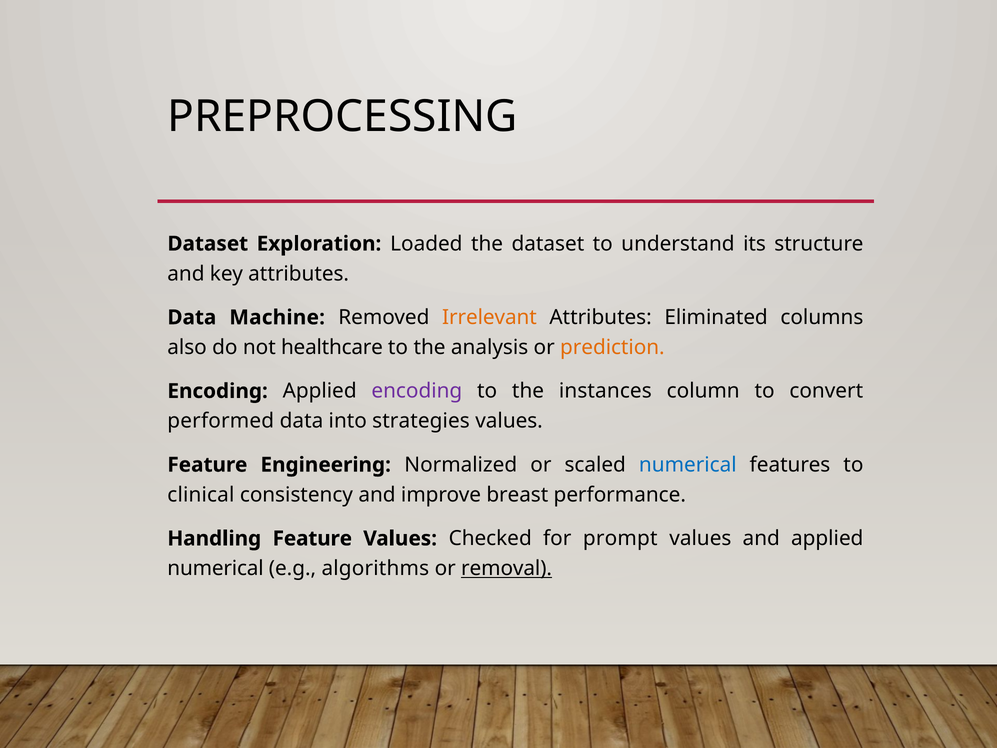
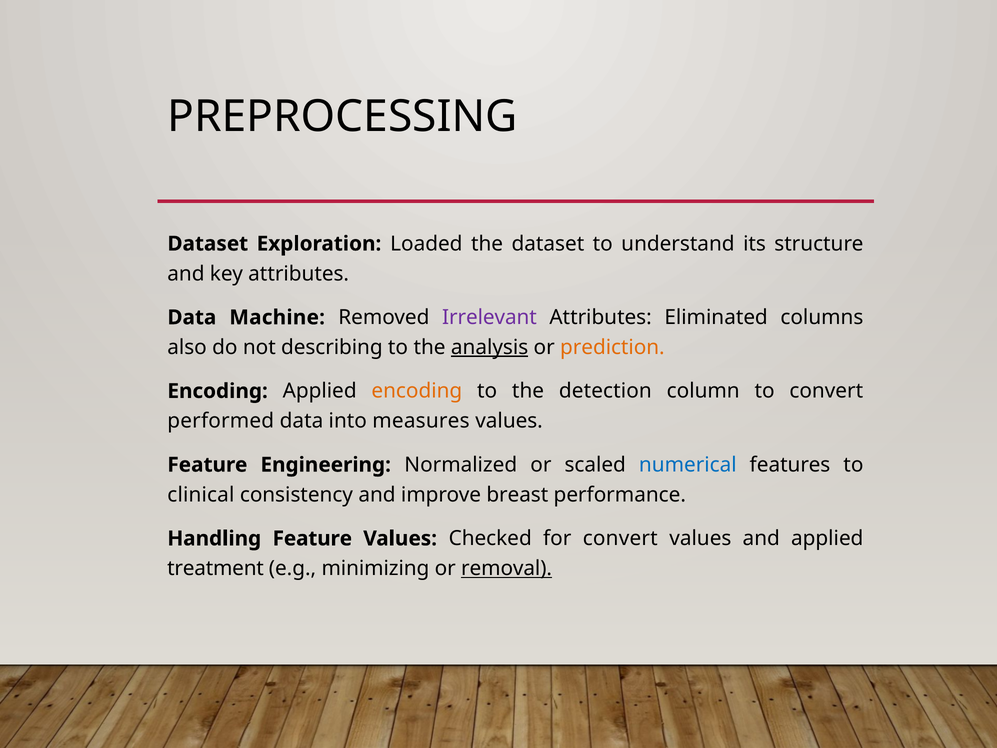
Irrelevant colour: orange -> purple
healthcare: healthcare -> describing
analysis underline: none -> present
encoding at (417, 391) colour: purple -> orange
instances: instances -> detection
strategies: strategies -> measures
for prompt: prompt -> convert
numerical at (215, 568): numerical -> treatment
algorithms: algorithms -> minimizing
